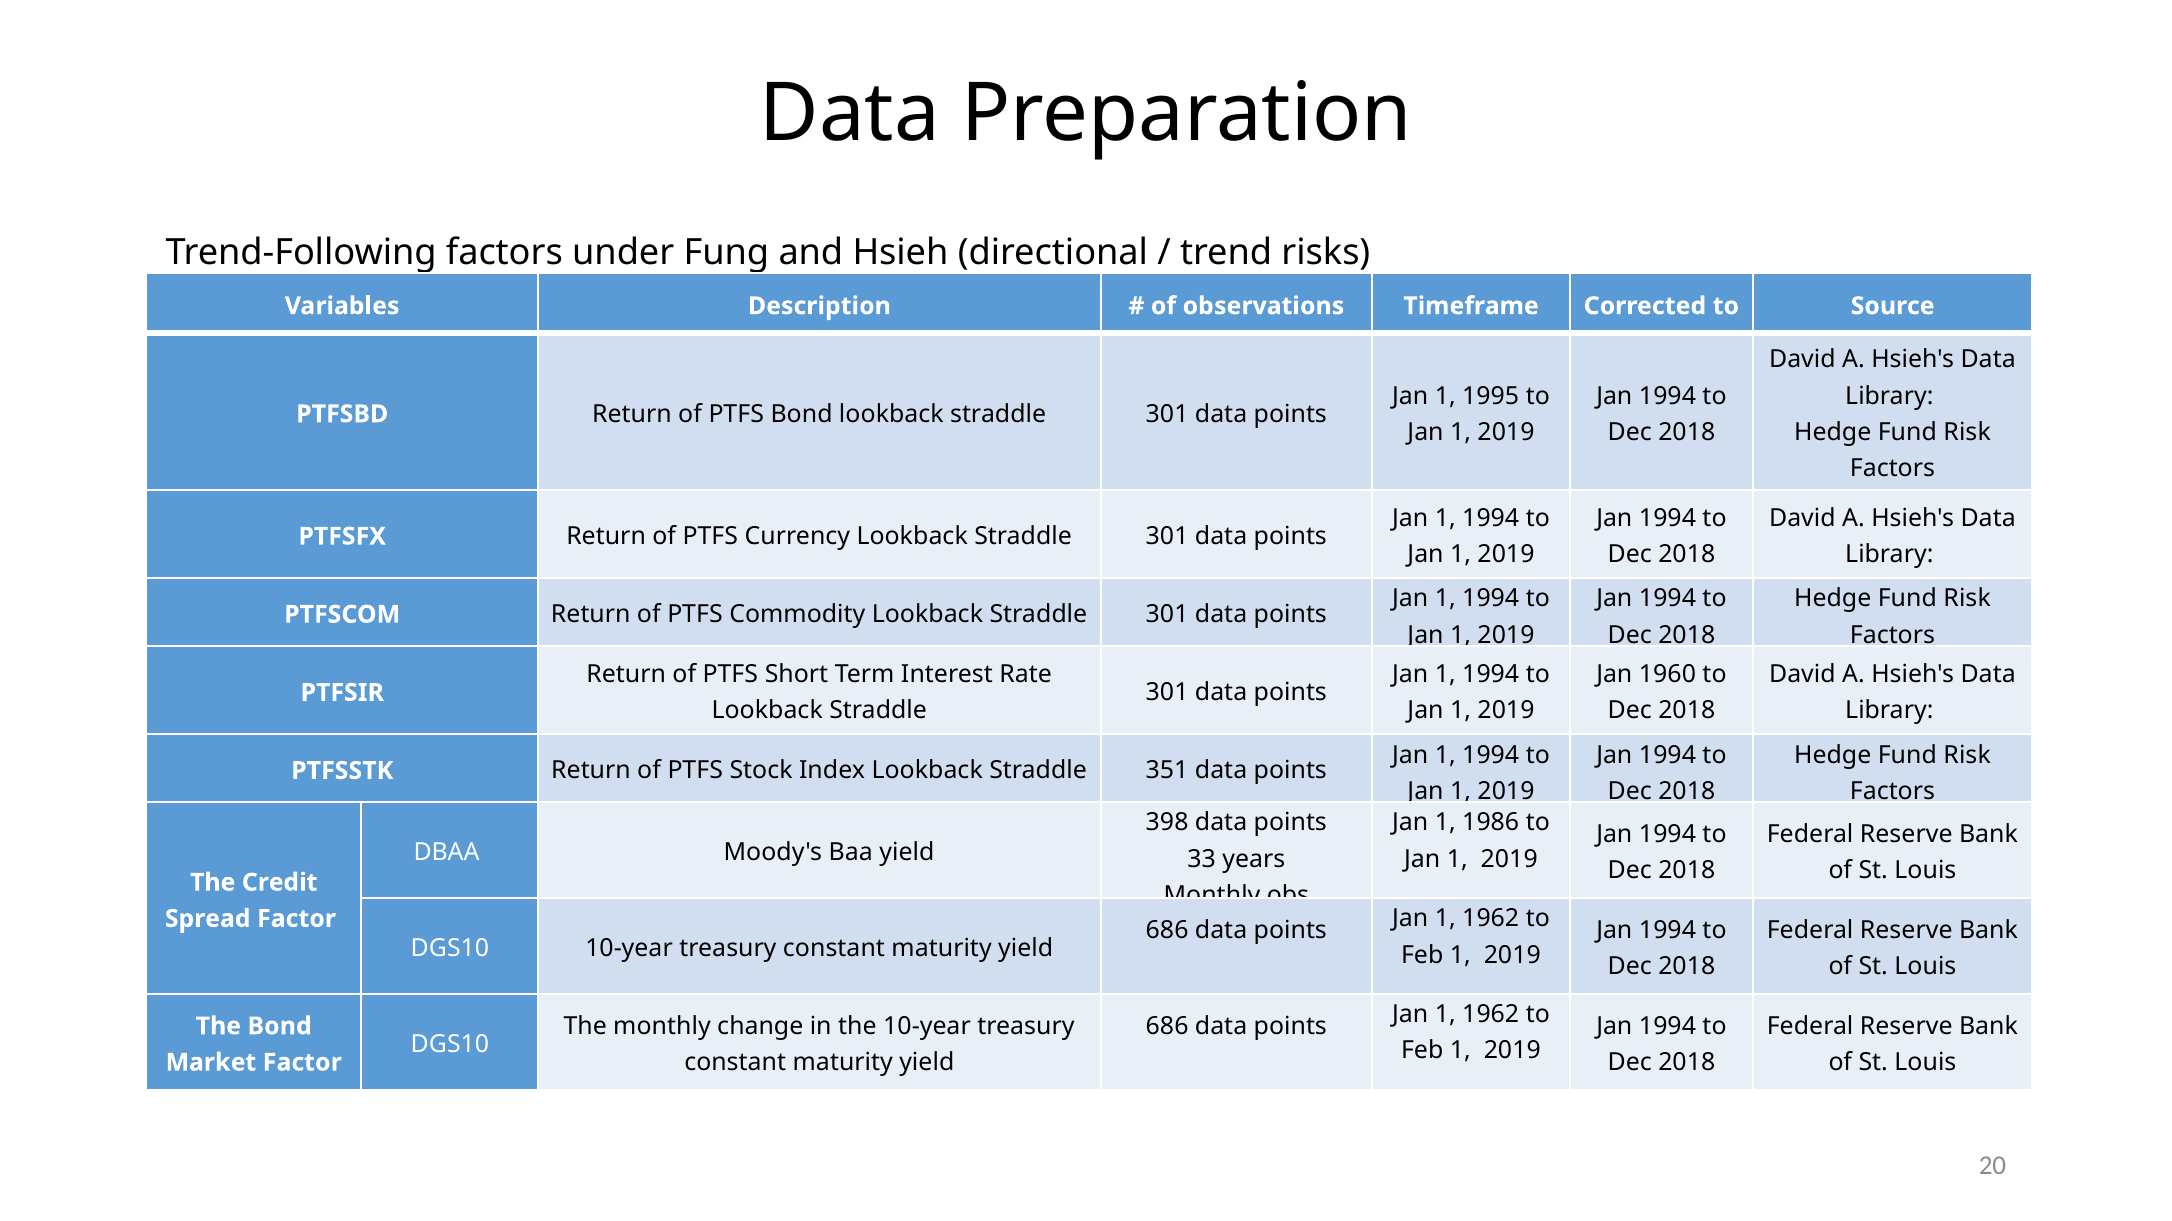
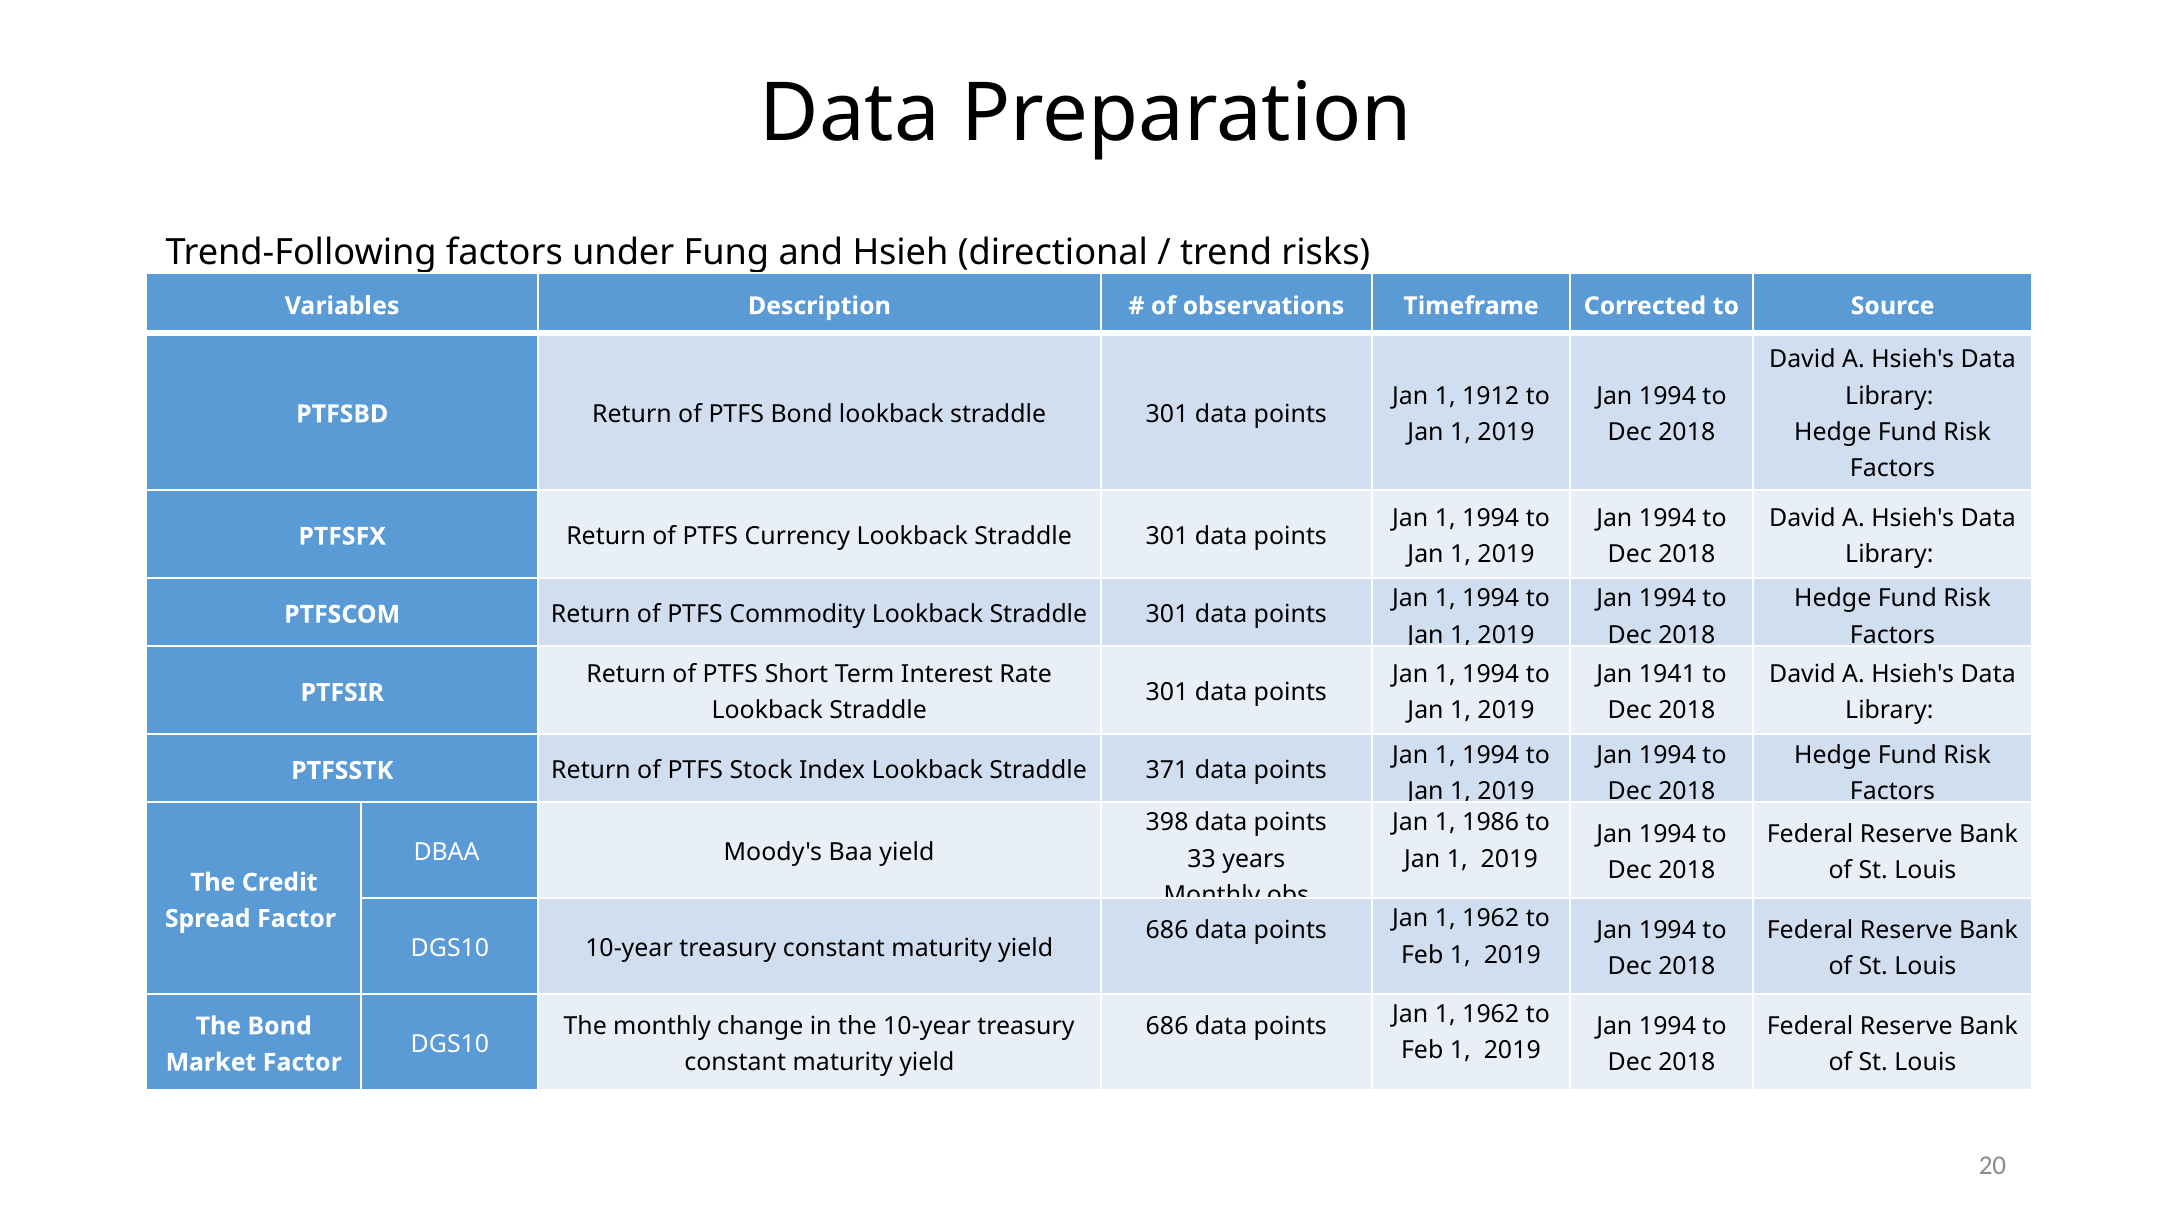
1995: 1995 -> 1912
1960: 1960 -> 1941
351: 351 -> 371
